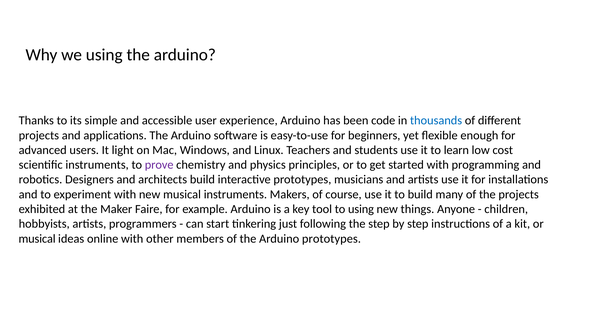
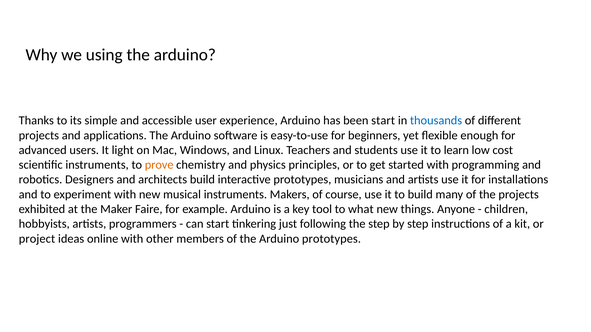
been code: code -> start
prove colour: purple -> orange
to using: using -> what
musical at (37, 239): musical -> project
